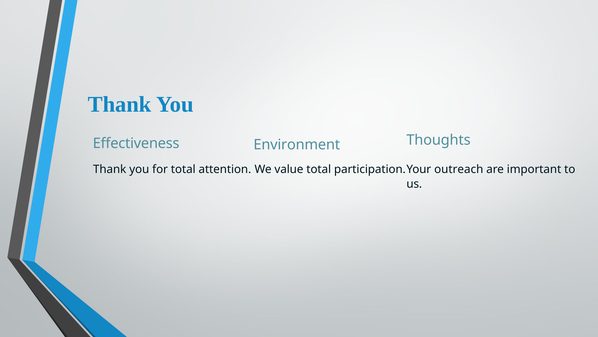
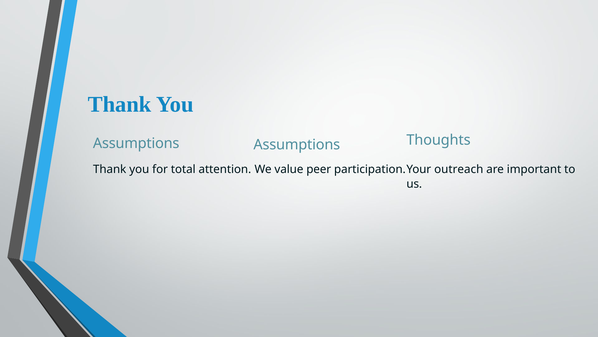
Effectiveness at (136, 143): Effectiveness -> Assumptions
Environment at (297, 144): Environment -> Assumptions
value total: total -> peer
